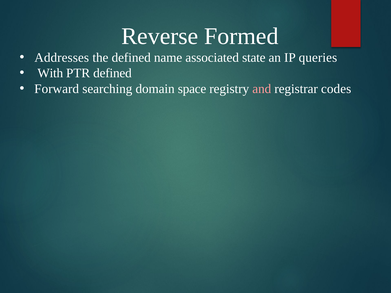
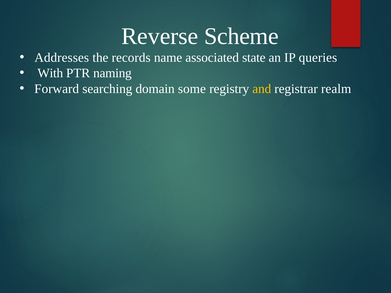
Formed: Formed -> Scheme
the defined: defined -> records
PTR defined: defined -> naming
space: space -> some
and colour: pink -> yellow
codes: codes -> realm
